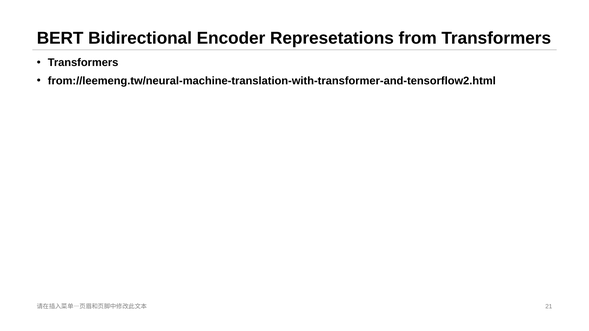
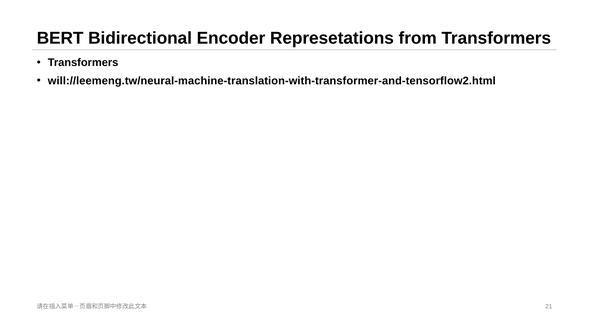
from://leemeng.tw/neural-machine-translation-with-transformer-and-tensorflow2.html: from://leemeng.tw/neural-machine-translation-with-transformer-and-tensorflow2.html -> will://leemeng.tw/neural-machine-translation-with-transformer-and-tensorflow2.html
